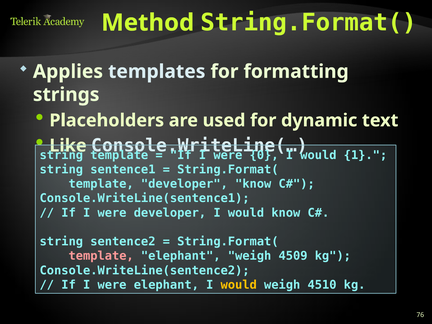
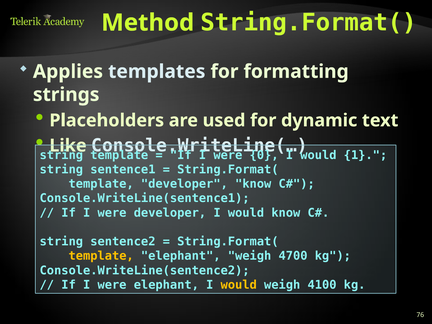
template at (101, 256) colour: pink -> yellow
4509: 4509 -> 4700
4510: 4510 -> 4100
